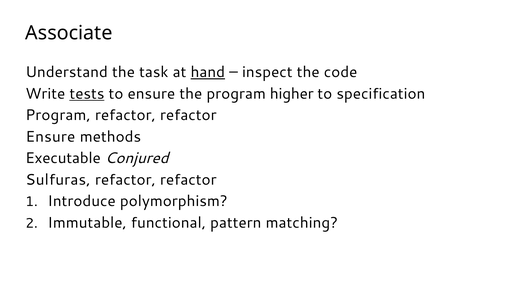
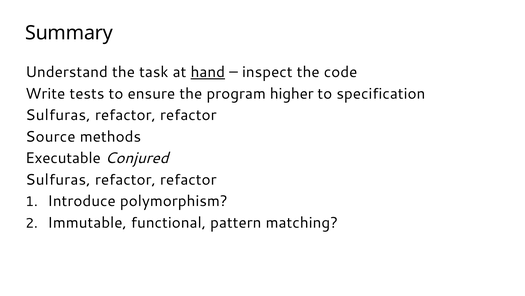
Associate: Associate -> Summary
tests underline: present -> none
Program at (58, 115): Program -> Sulfuras
Ensure at (50, 136): Ensure -> Source
